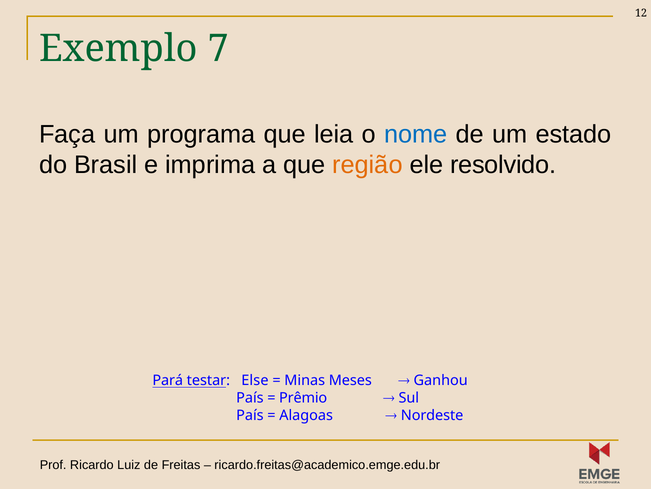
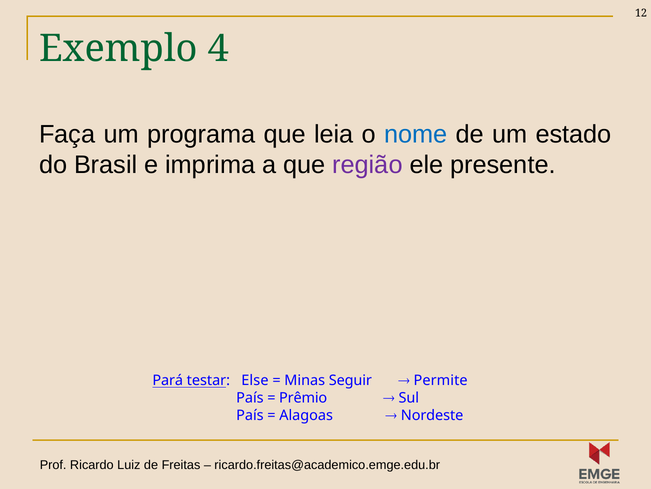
7: 7 -> 4
região colour: orange -> purple
resolvido: resolvido -> presente
Meses: Meses -> Seguir
Ganhou: Ganhou -> Permite
